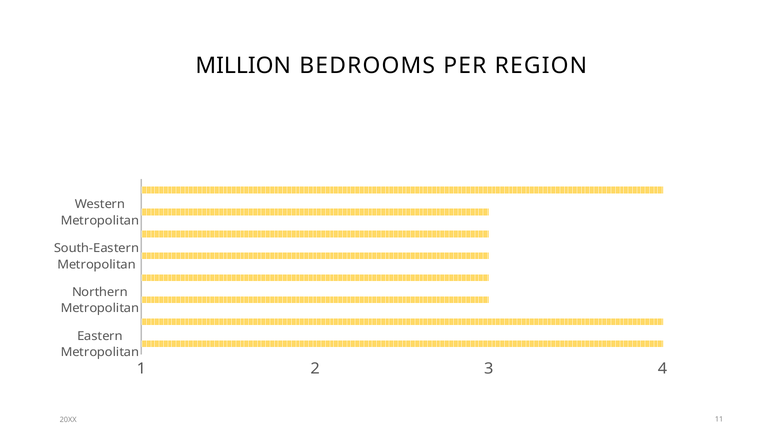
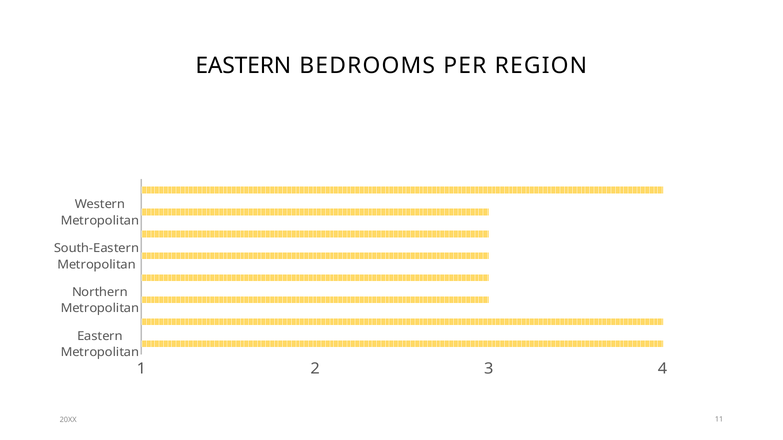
MILLION at (243, 66): MILLION -> EASTERN
